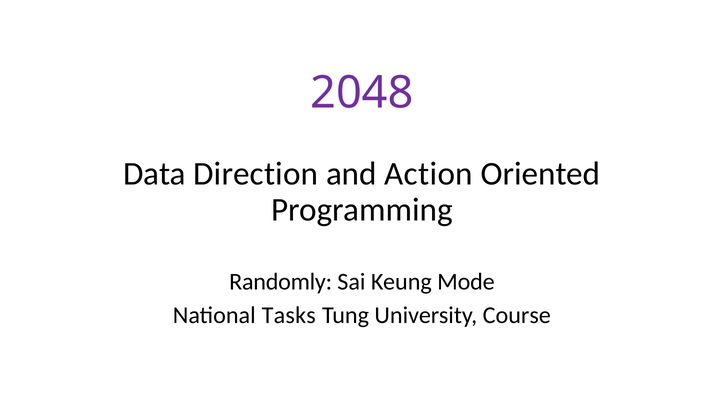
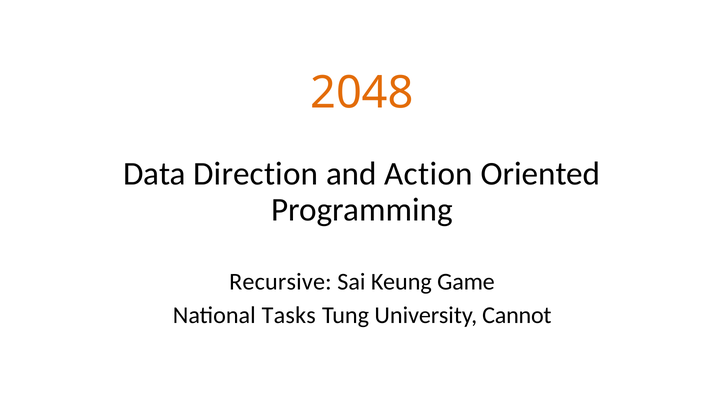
2048 colour: purple -> orange
Randomly: Randomly -> Recursive
Mode: Mode -> Game
Course: Course -> Cannot
